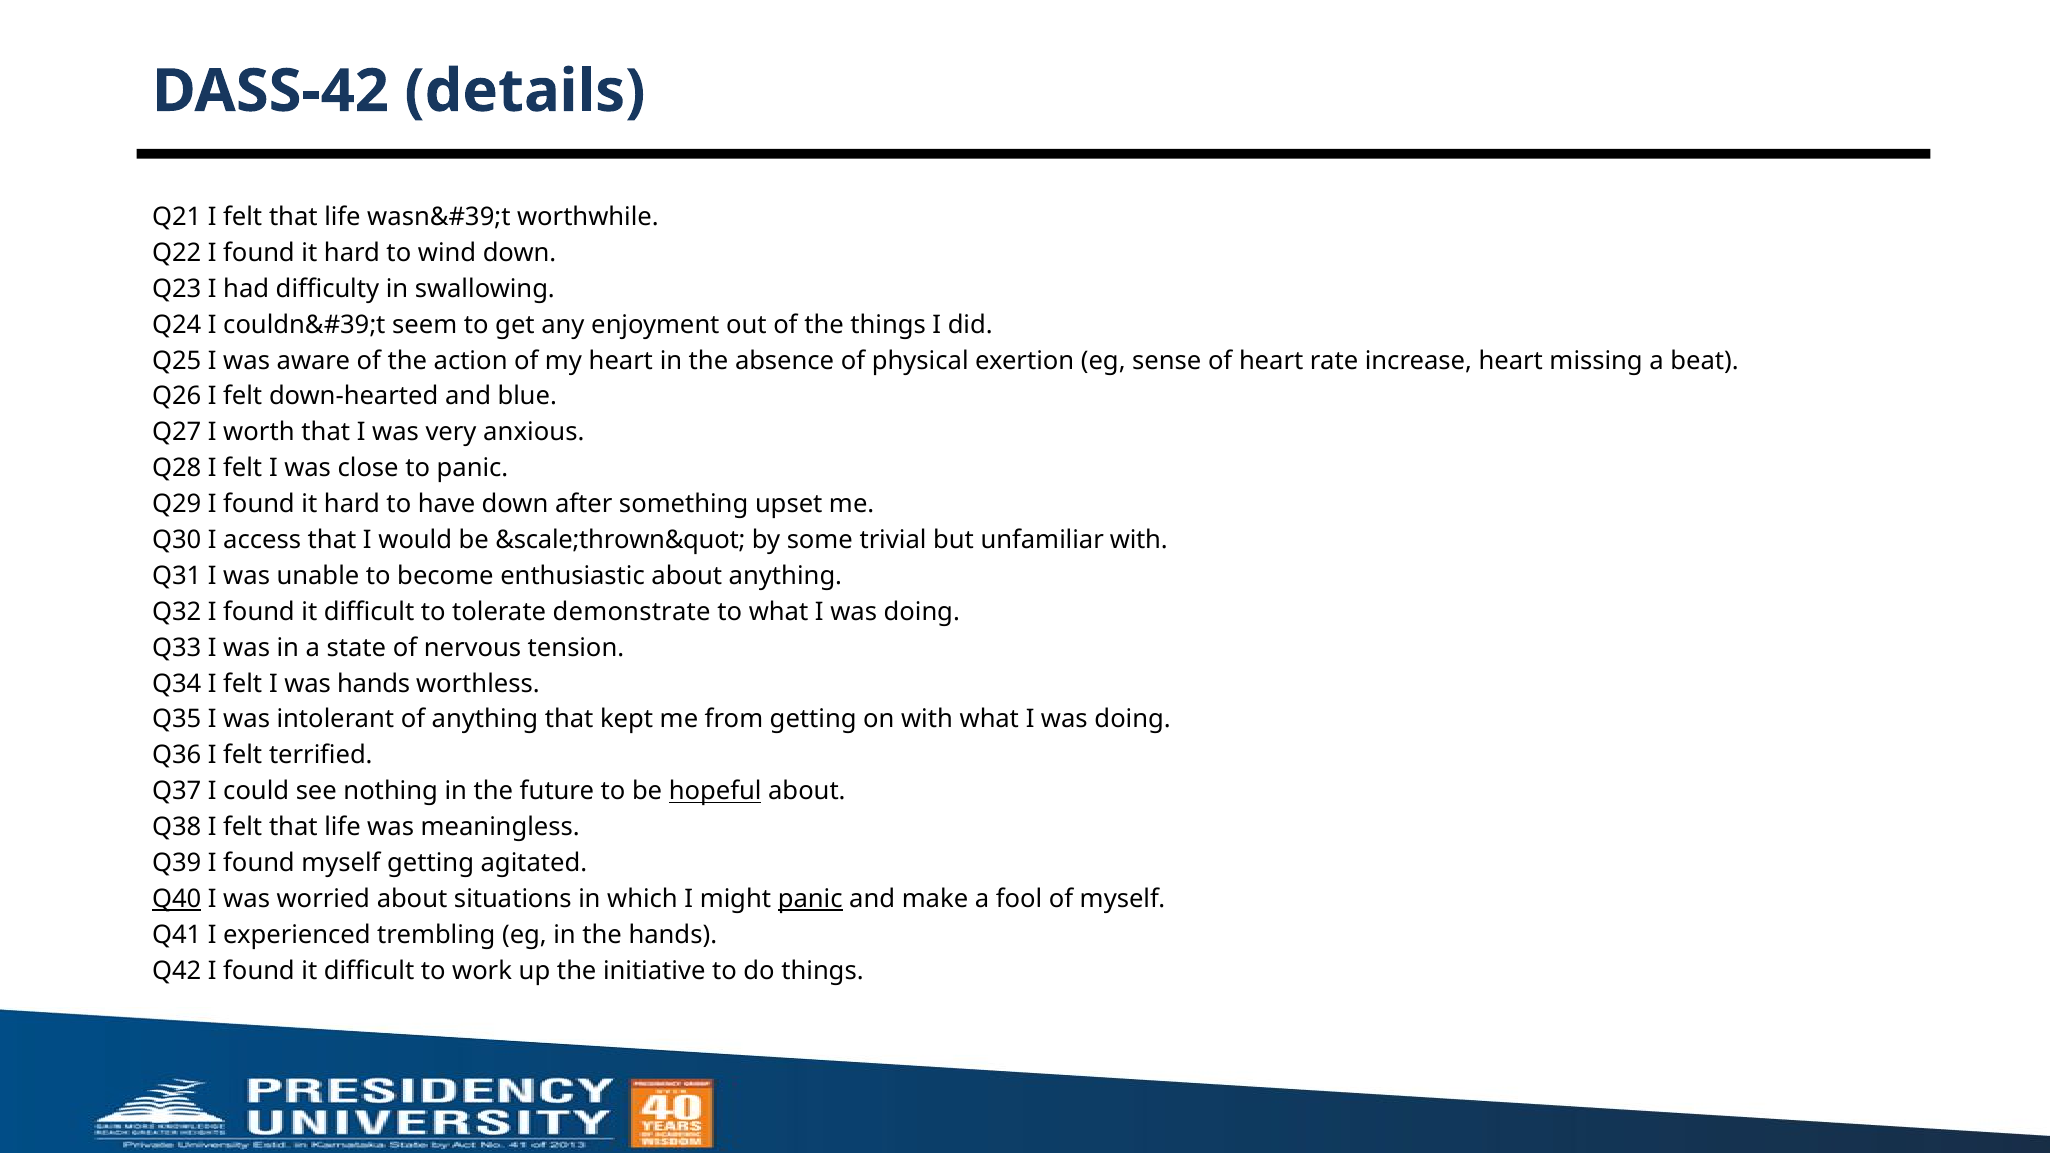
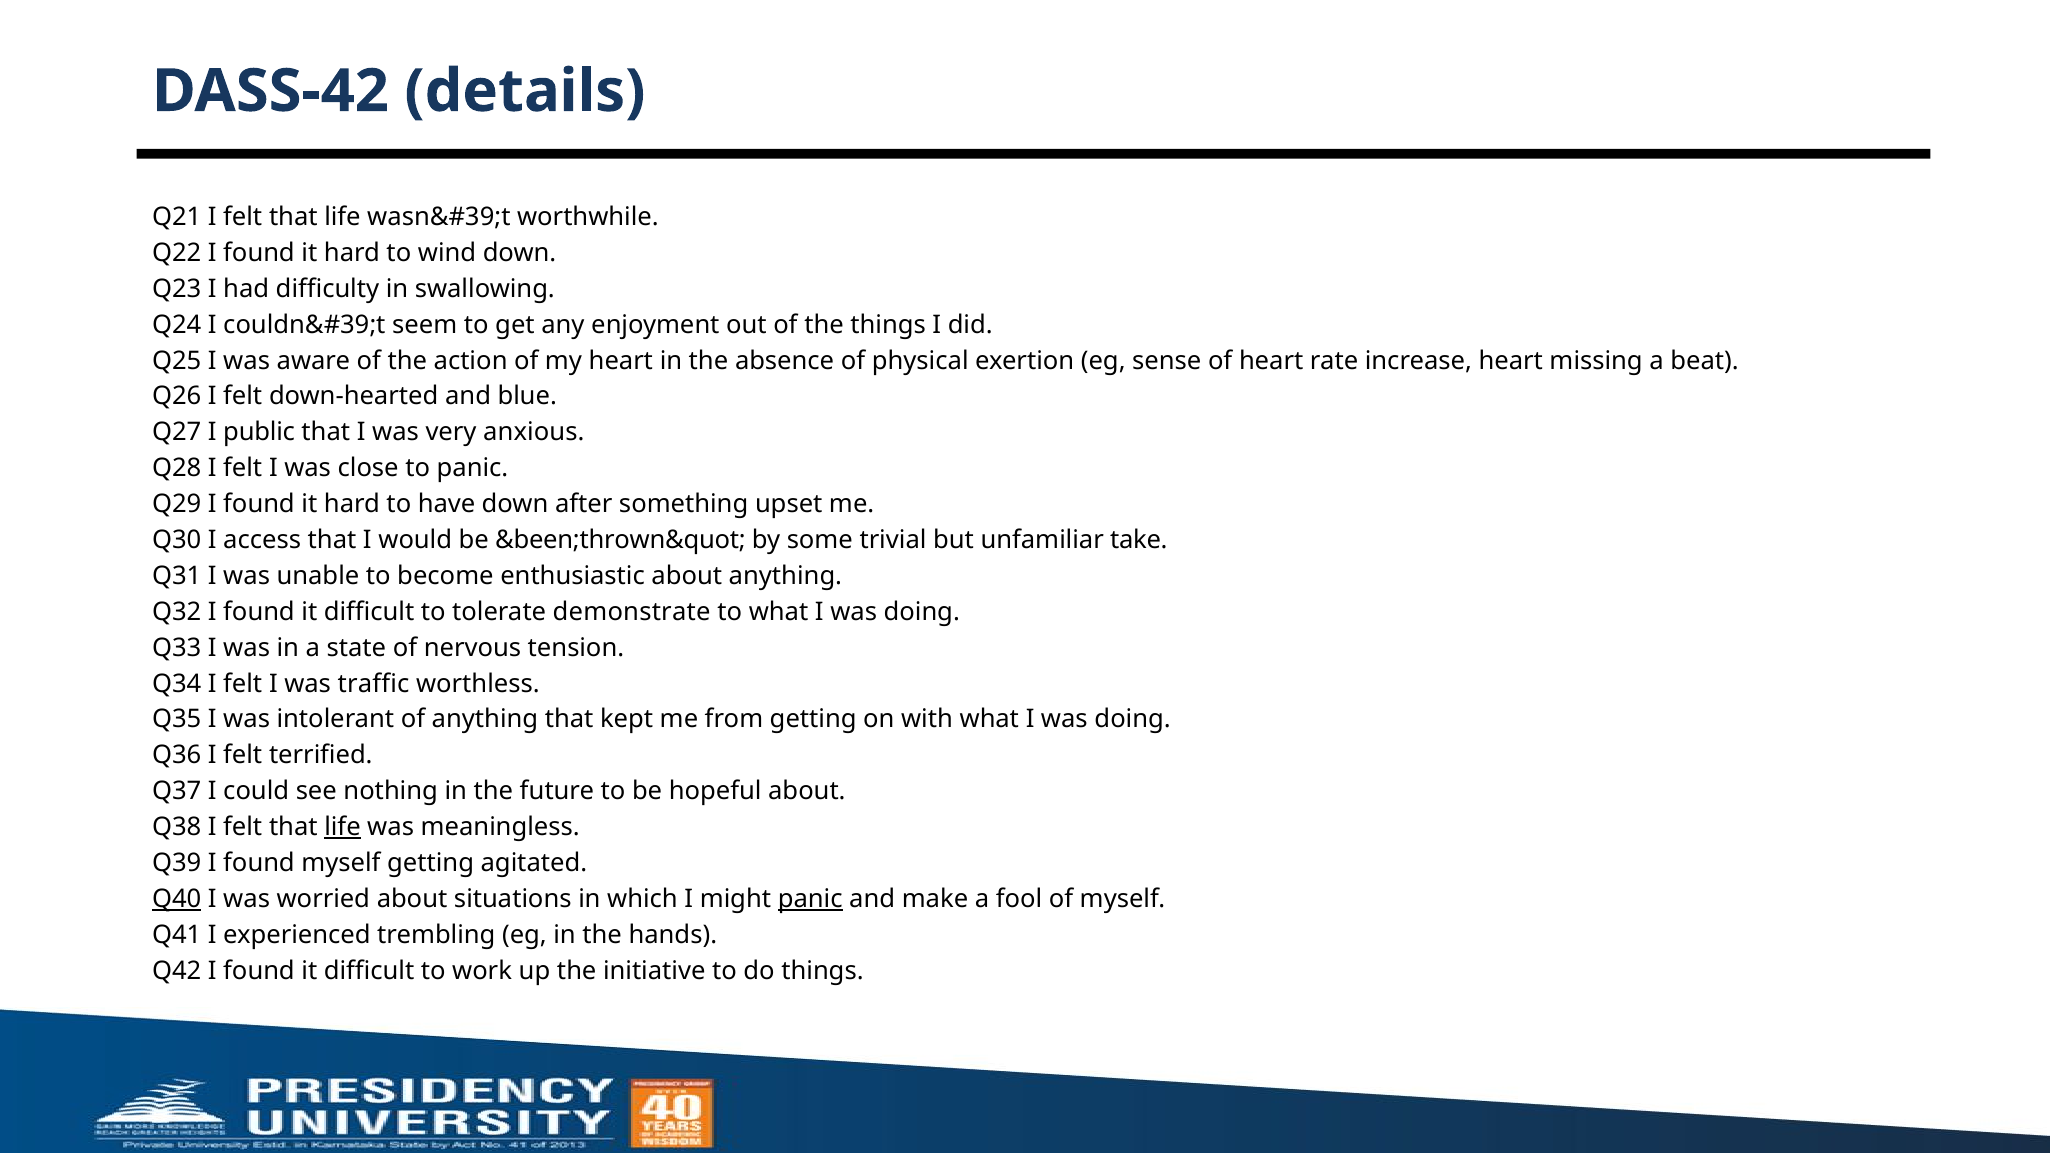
worth: worth -> public
&scale;thrown&quot: &scale;thrown&quot -> &been;thrown&quot
unfamiliar with: with -> take
was hands: hands -> traffic
hopeful underline: present -> none
life at (342, 827) underline: none -> present
